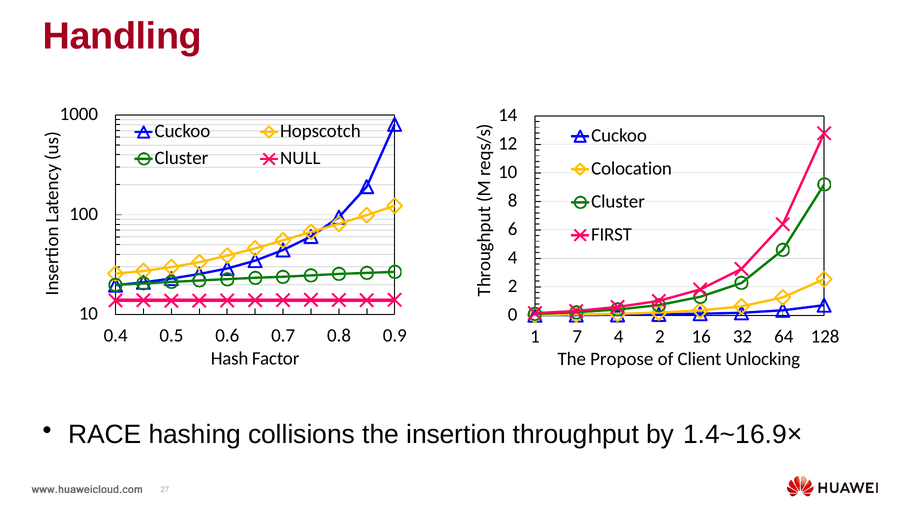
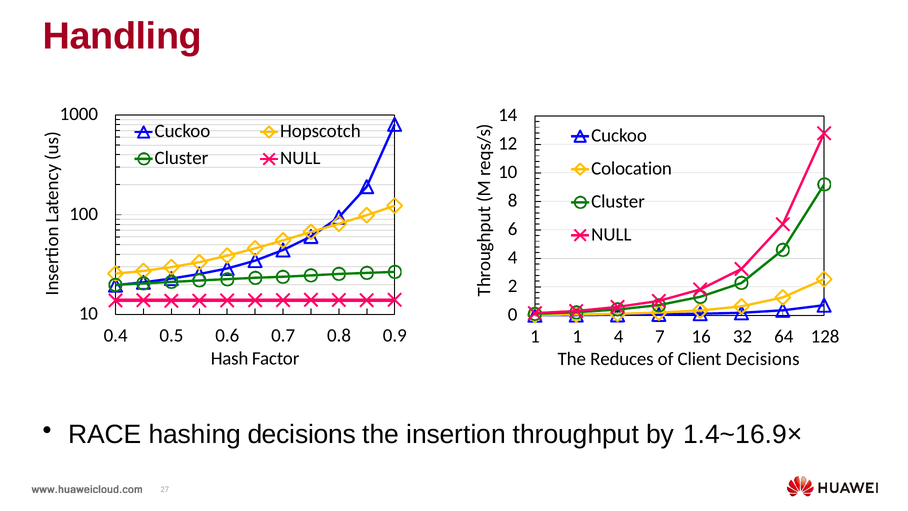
FIRST at (611, 235): FIRST -> NULL
1 7: 7 -> 1
2 at (660, 336): 2 -> 7
Propose: Propose -> Reduces
Client Unlocking: Unlocking -> Decisions
hashing collisions: collisions -> decisions
